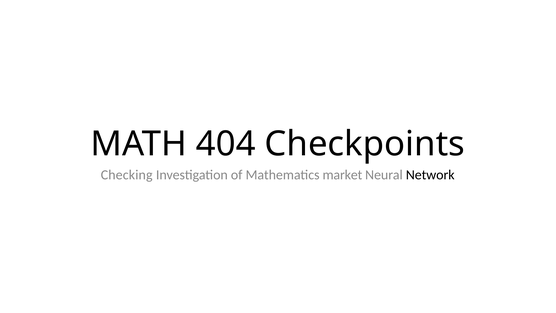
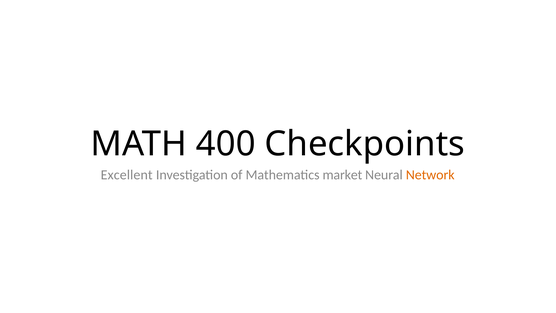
404: 404 -> 400
Checking: Checking -> Excellent
Network colour: black -> orange
